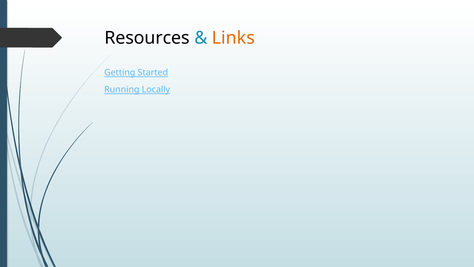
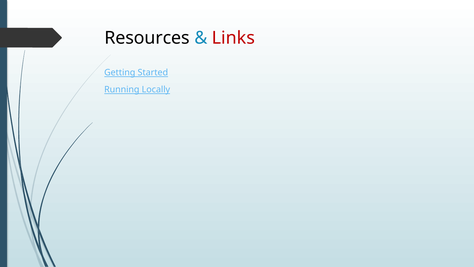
Links colour: orange -> red
